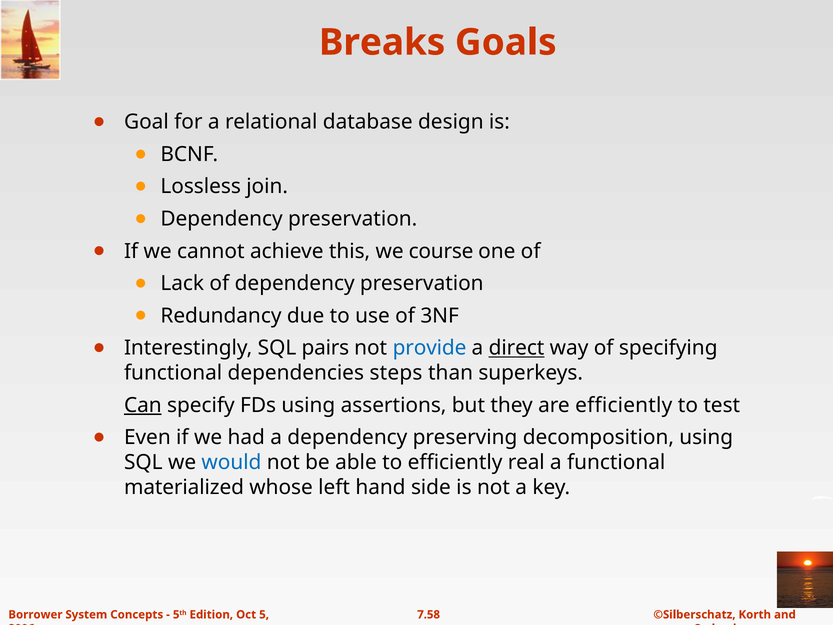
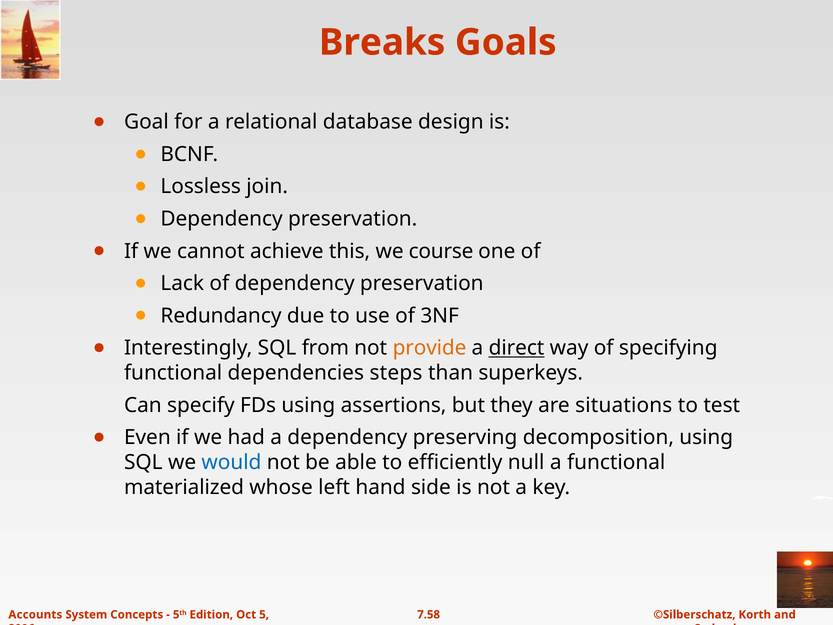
pairs: pairs -> from
provide colour: blue -> orange
Can underline: present -> none
are efficiently: efficiently -> situations
real: real -> null
Borrower: Borrower -> Accounts
